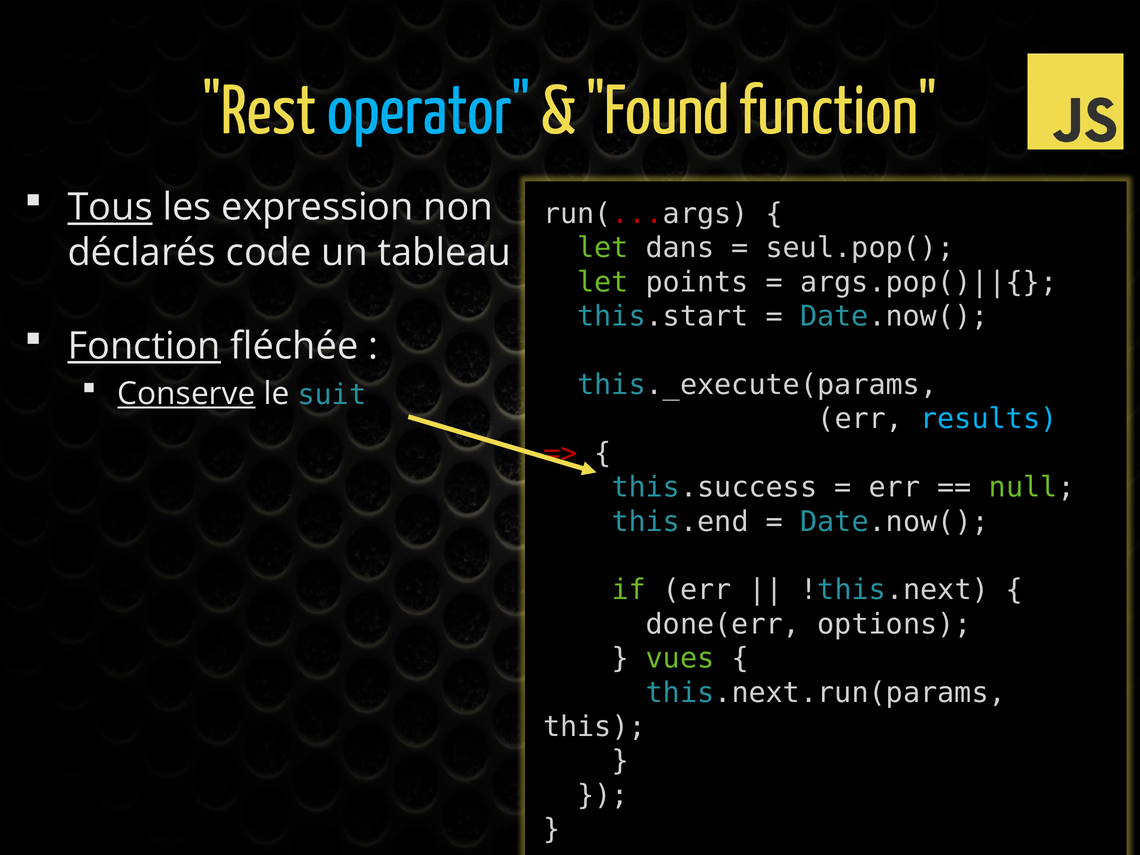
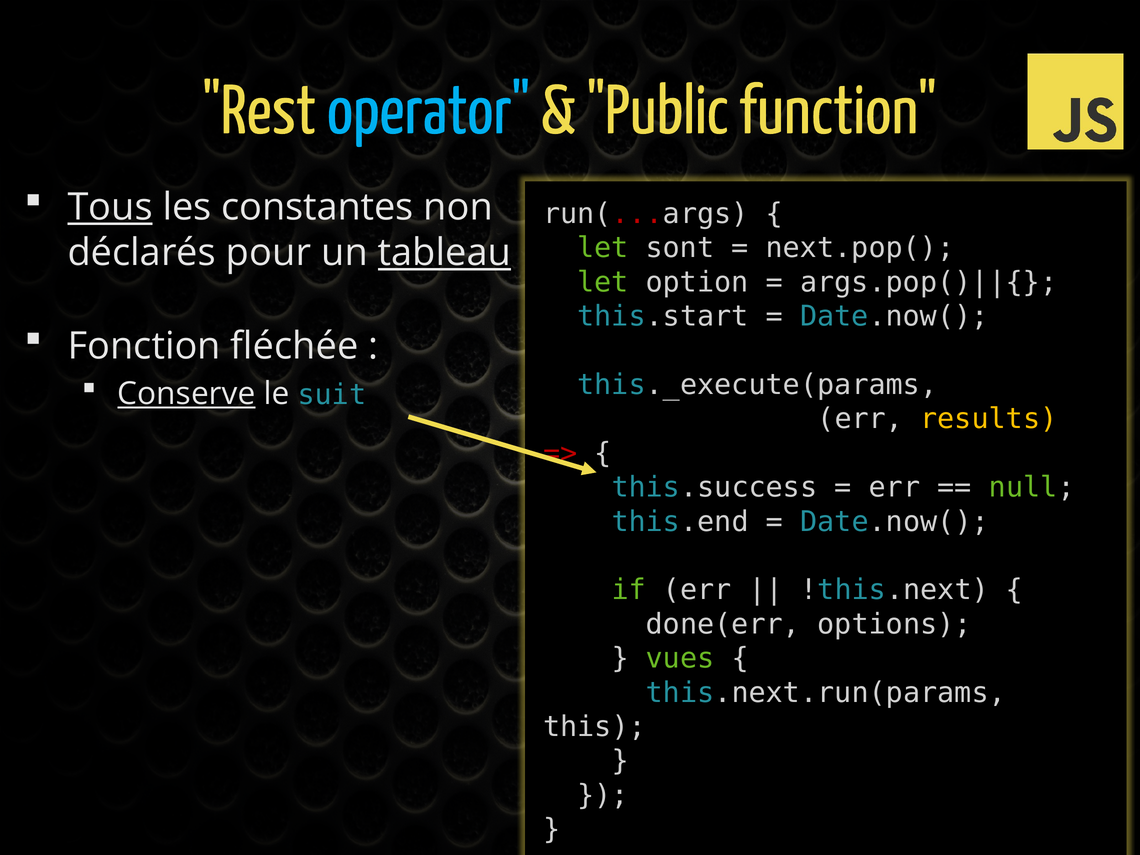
Found: Found -> Public
expression: expression -> constantes
dans: dans -> sont
seul.pop(: seul.pop( -> next.pop(
code: code -> pour
tableau underline: none -> present
points: points -> option
Fonction underline: present -> none
results colour: light blue -> yellow
